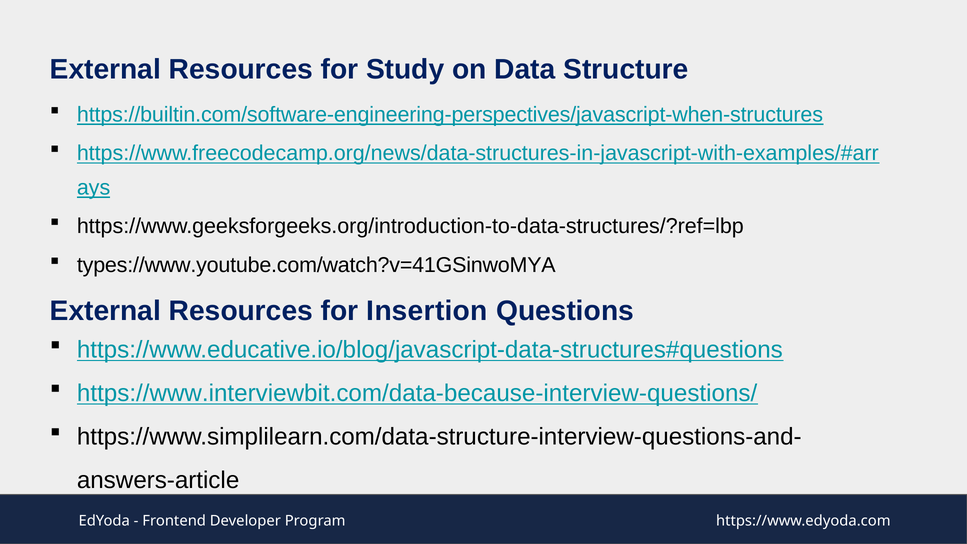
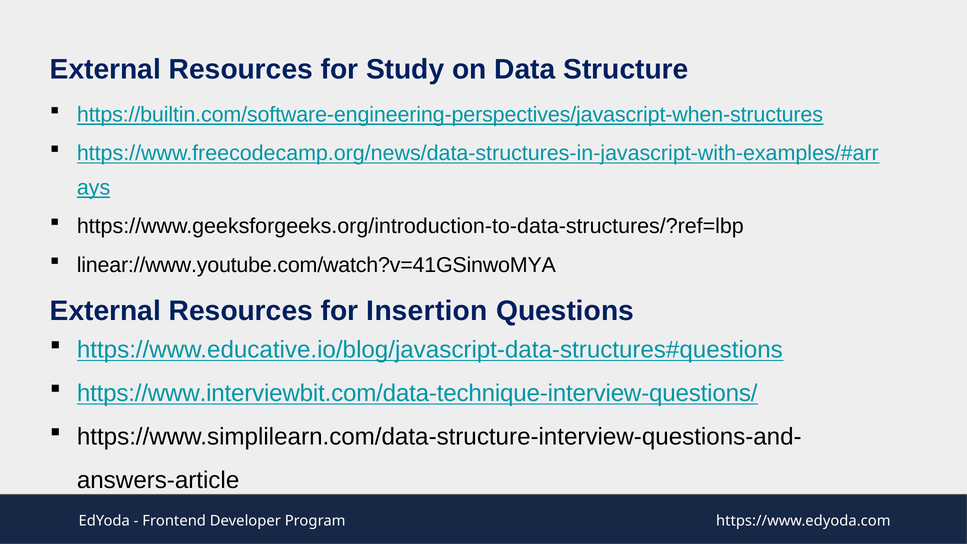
types://www.youtube.com/watch?v=41GSinwoMYA: types://www.youtube.com/watch?v=41GSinwoMYA -> linear://www.youtube.com/watch?v=41GSinwoMYA
https://www.interviewbit.com/data-because-interview-questions/: https://www.interviewbit.com/data-because-interview-questions/ -> https://www.interviewbit.com/data-technique-interview-questions/
